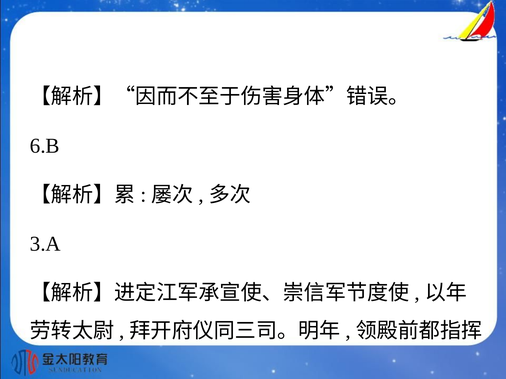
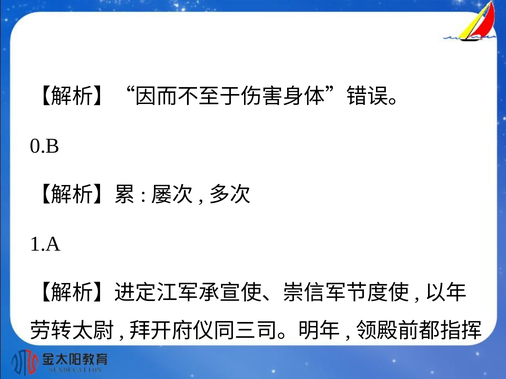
6.B: 6.B -> 0.B
3.A: 3.A -> 1.A
